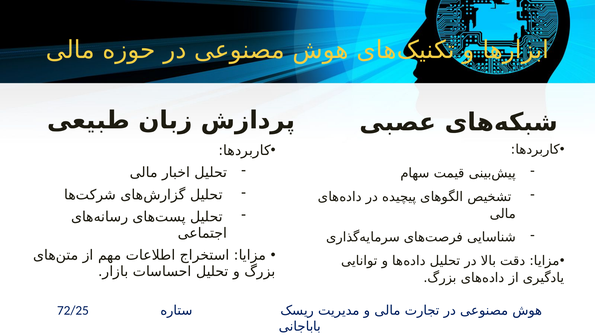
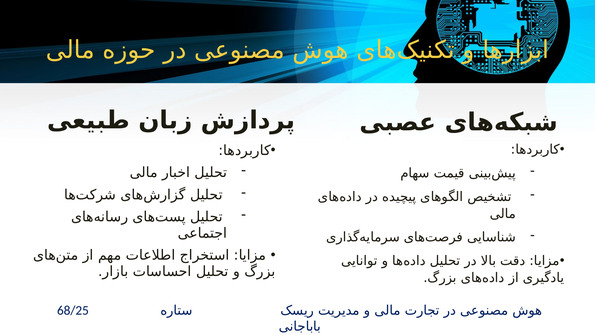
72/25: 72/25 -> 68/25
